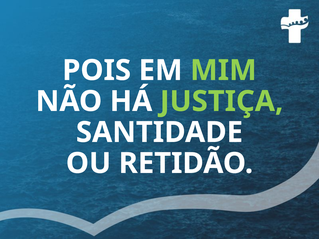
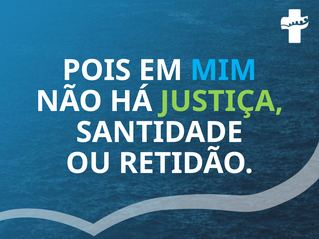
MIM colour: light green -> light blue
